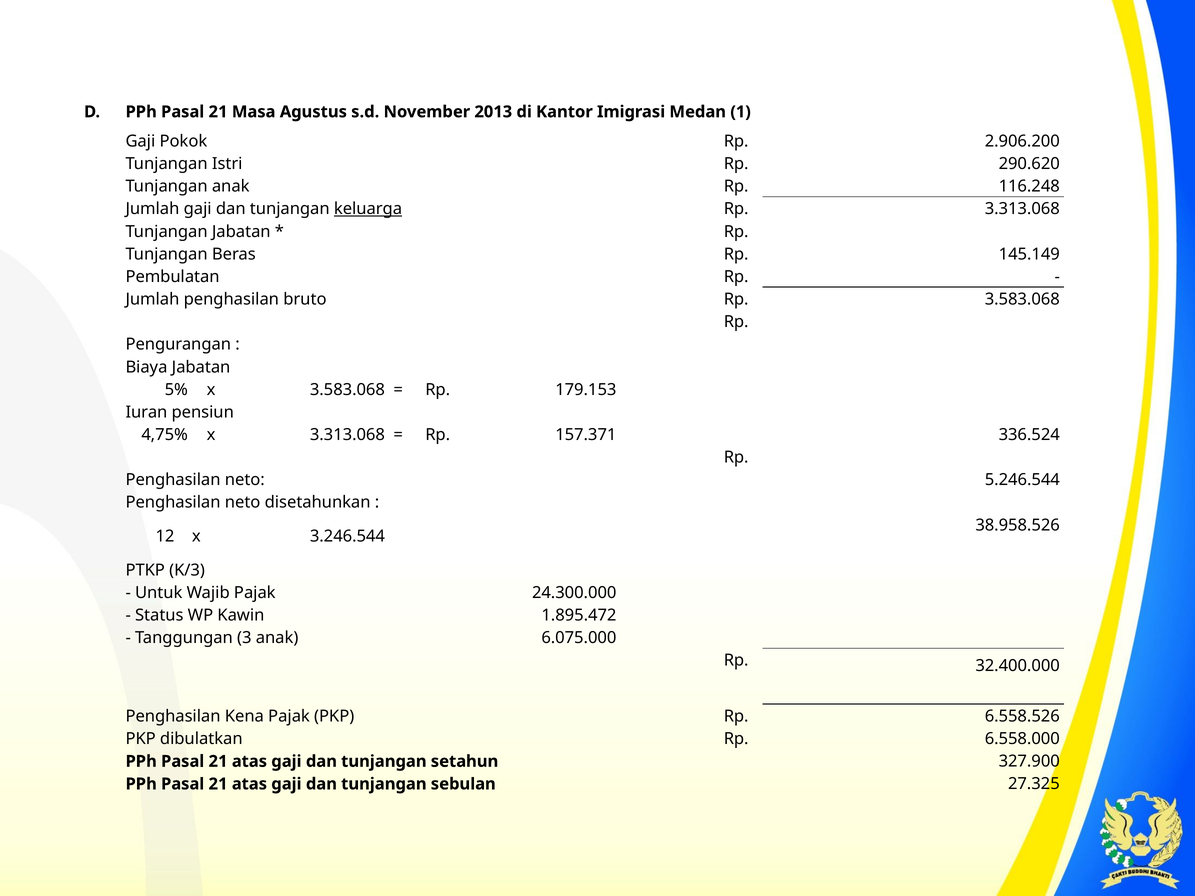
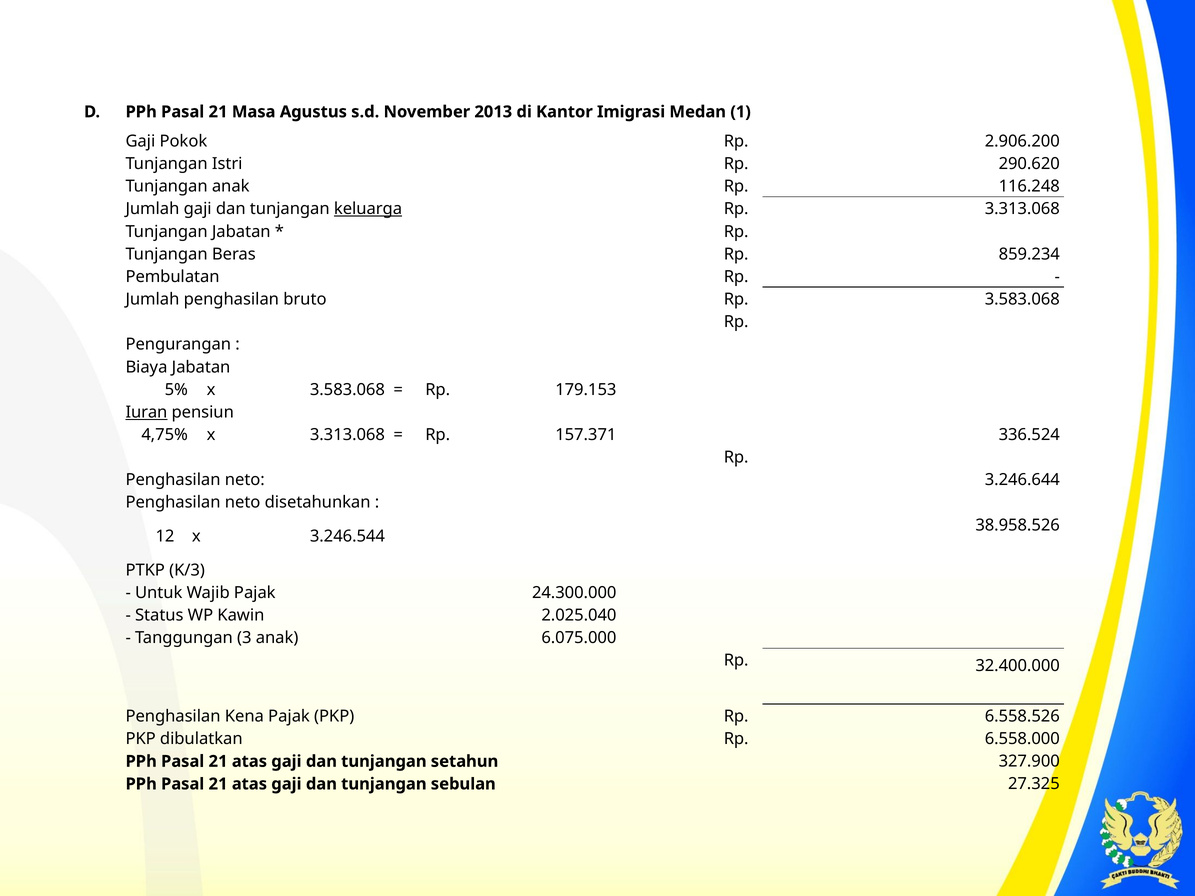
145.149: 145.149 -> 859.234
Iuran underline: none -> present
5.246.544: 5.246.544 -> 3.246.644
1.895.472: 1.895.472 -> 2.025.040
